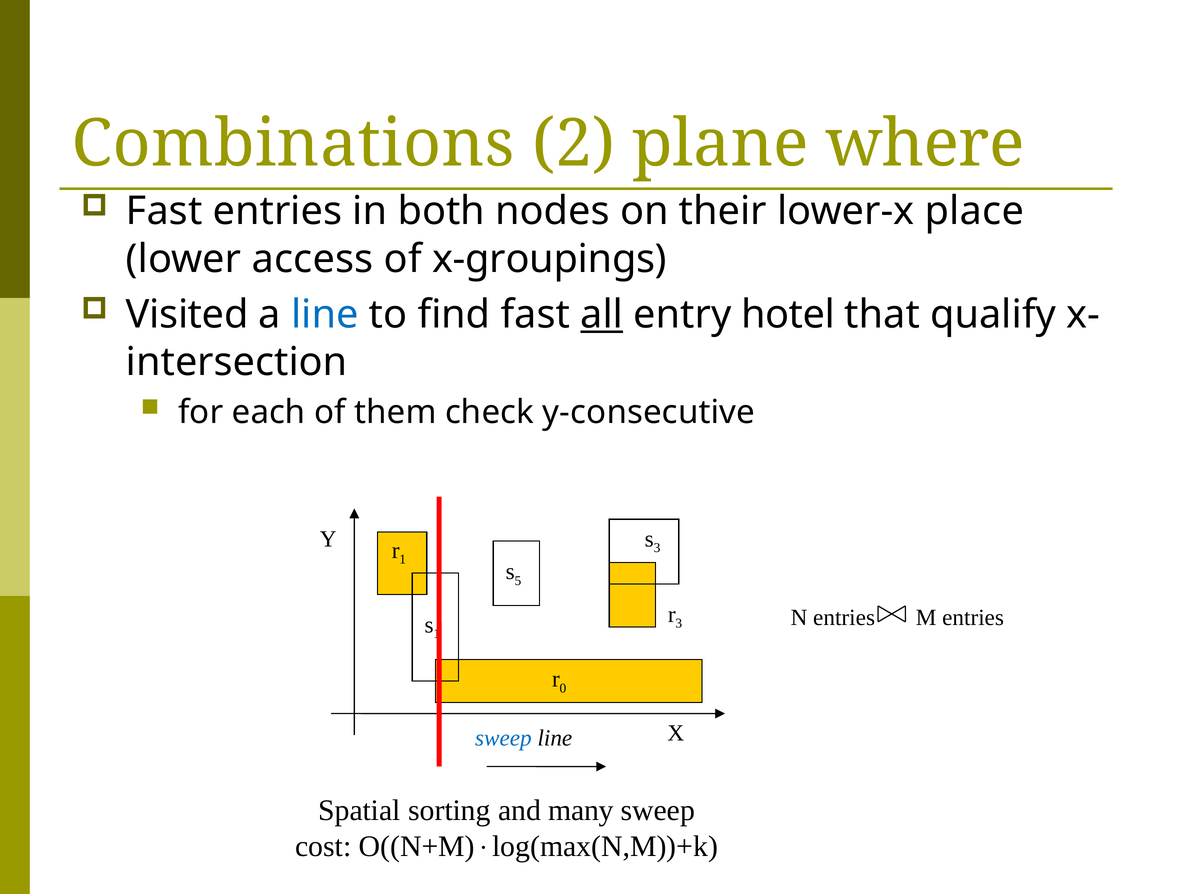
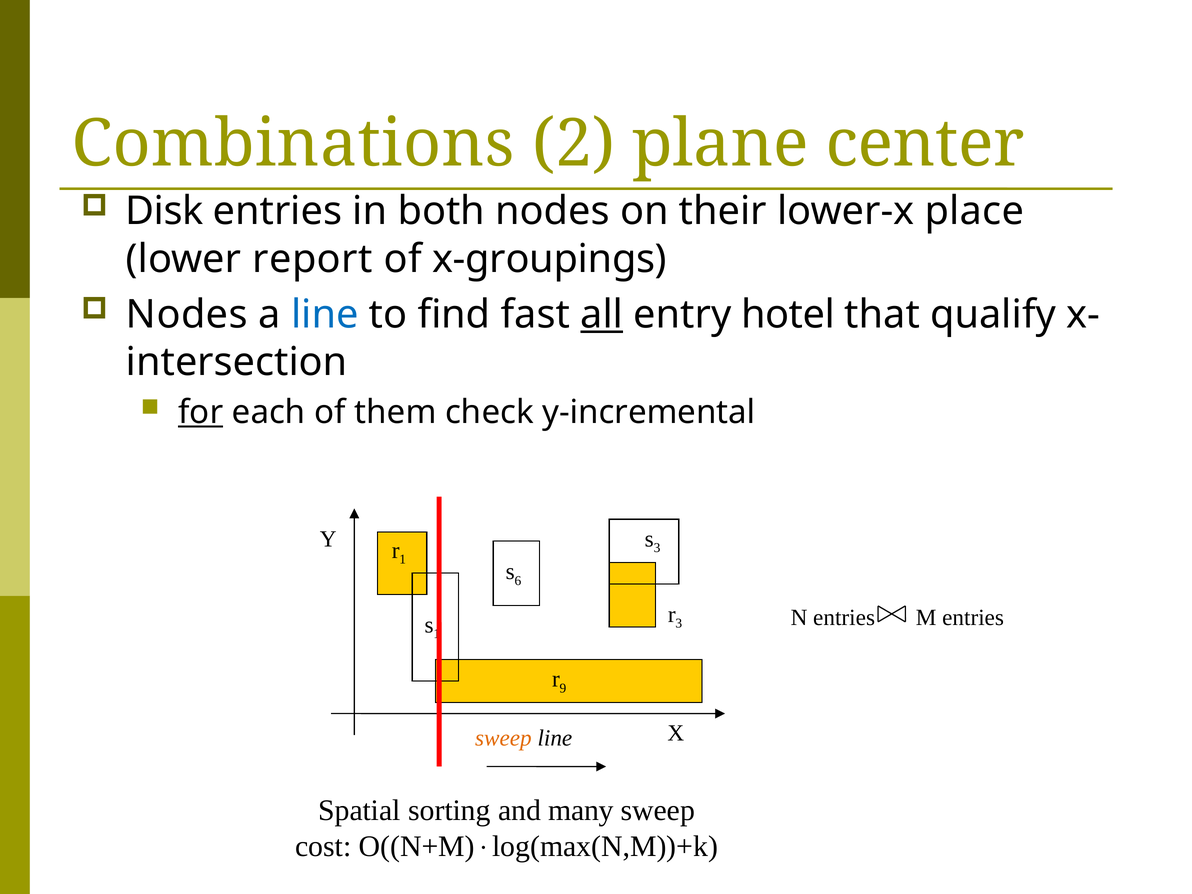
where: where -> center
Fast at (164, 211): Fast -> Disk
access: access -> report
Visited at (187, 315): Visited -> Nodes
for underline: none -> present
y-consecutive: y-consecutive -> y-incremental
5: 5 -> 6
0: 0 -> 9
sweep at (503, 738) colour: blue -> orange
